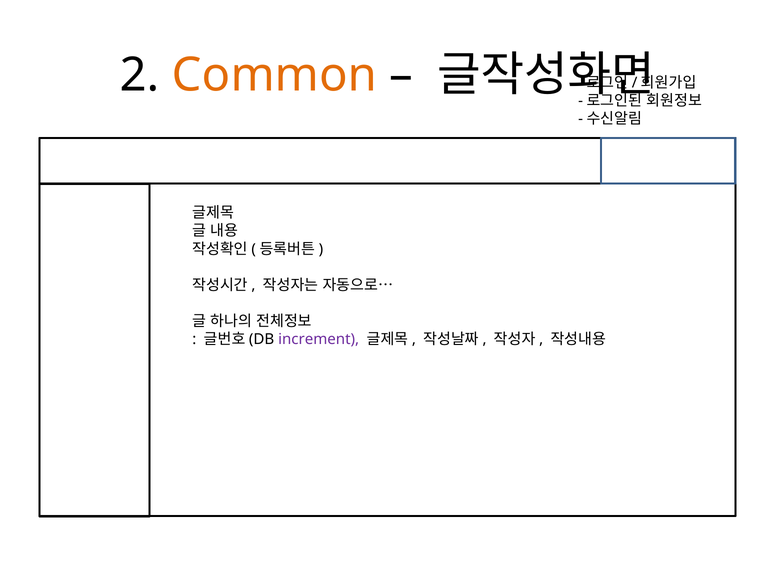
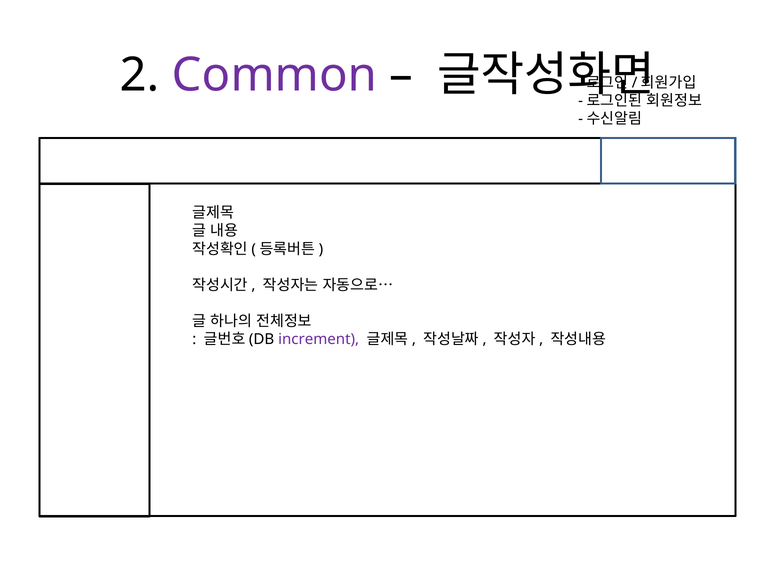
Common colour: orange -> purple
